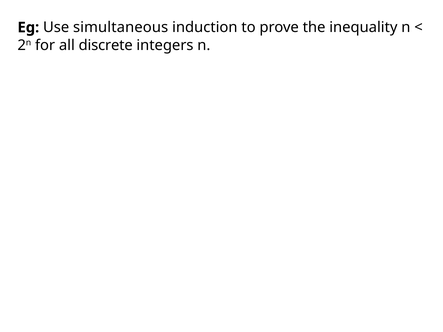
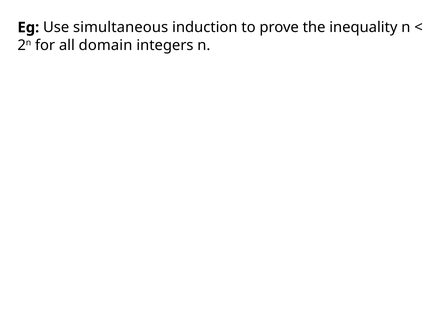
discrete: discrete -> domain
